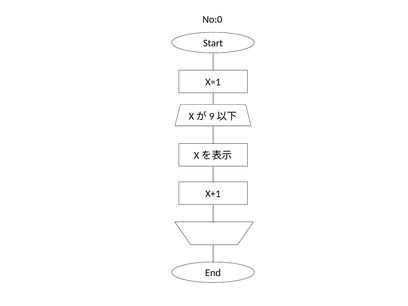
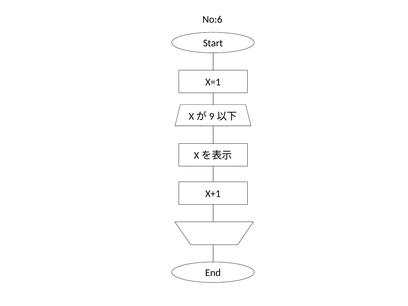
No:0: No:0 -> No:6
